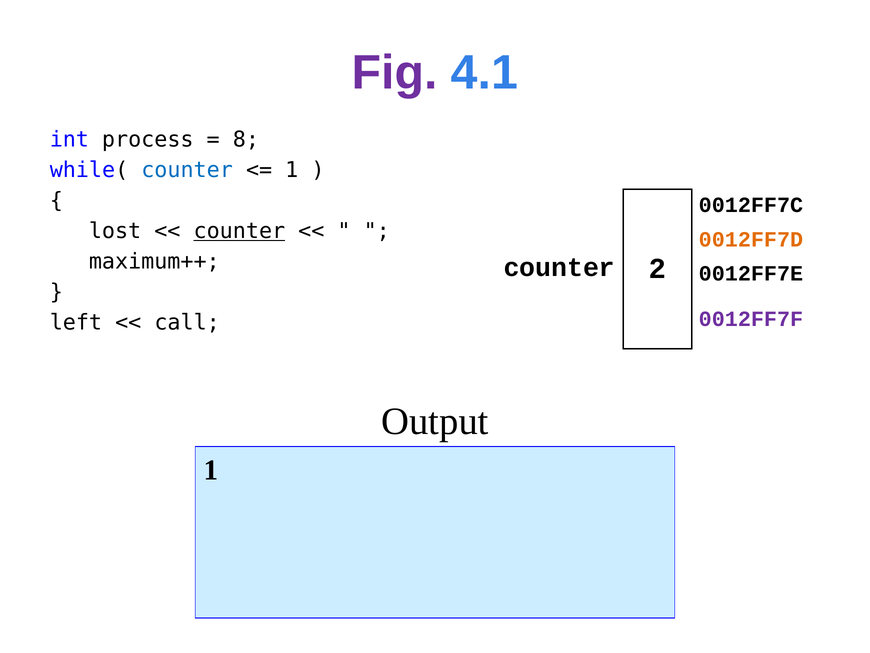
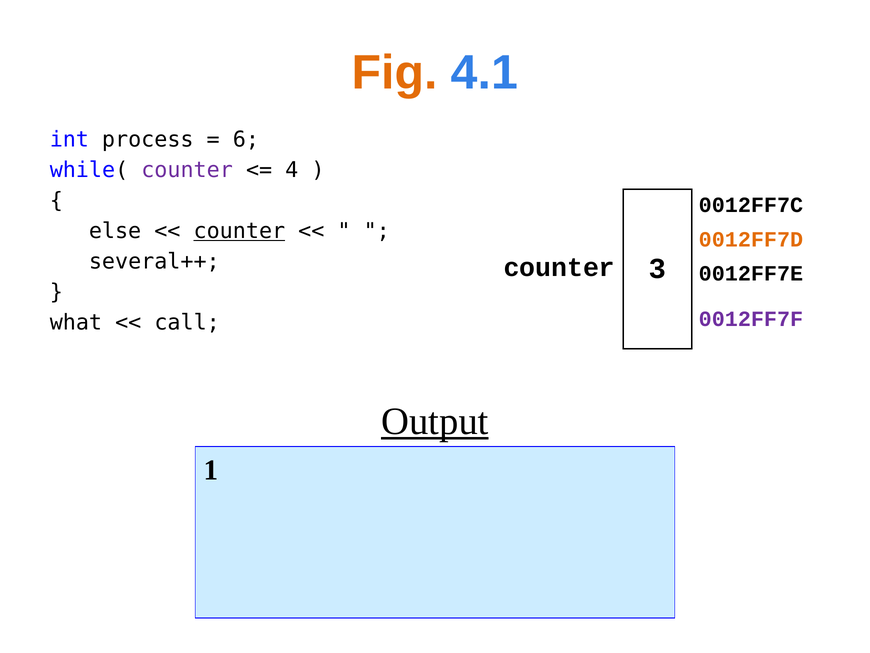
Fig colour: purple -> orange
8: 8 -> 6
counter at (187, 170) colour: blue -> purple
1 at (292, 170): 1 -> 4
lost: lost -> else
maximum++: maximum++ -> several++
2: 2 -> 3
left: left -> what
Output underline: none -> present
